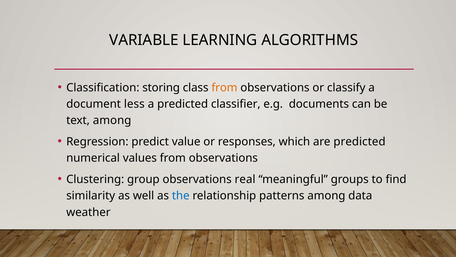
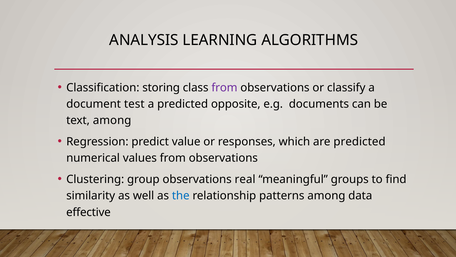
VARIABLE: VARIABLE -> ANALYSIS
from at (224, 87) colour: orange -> purple
less: less -> test
classifier: classifier -> opposite
weather: weather -> effective
